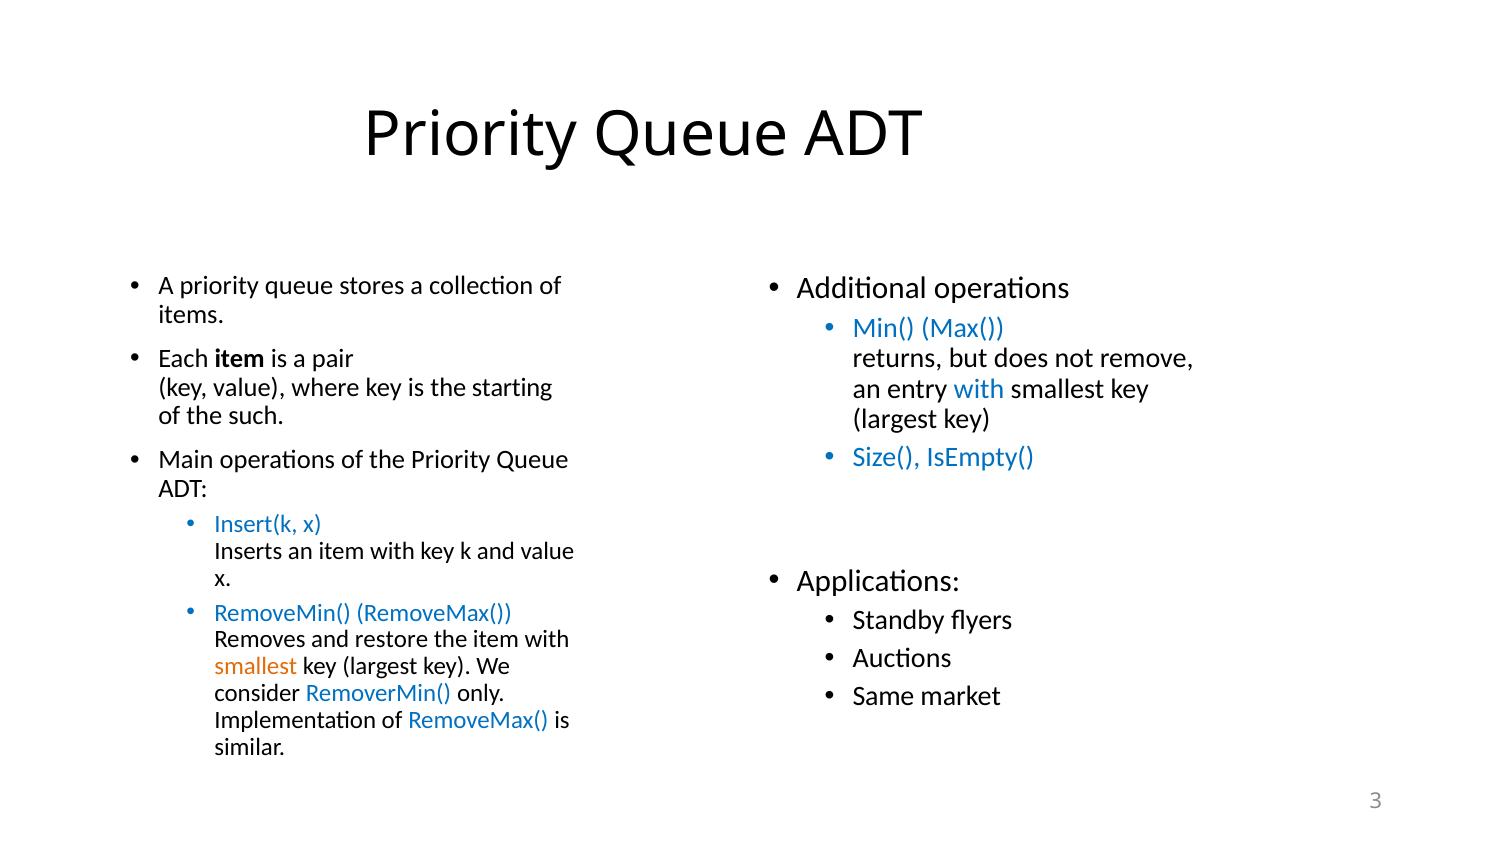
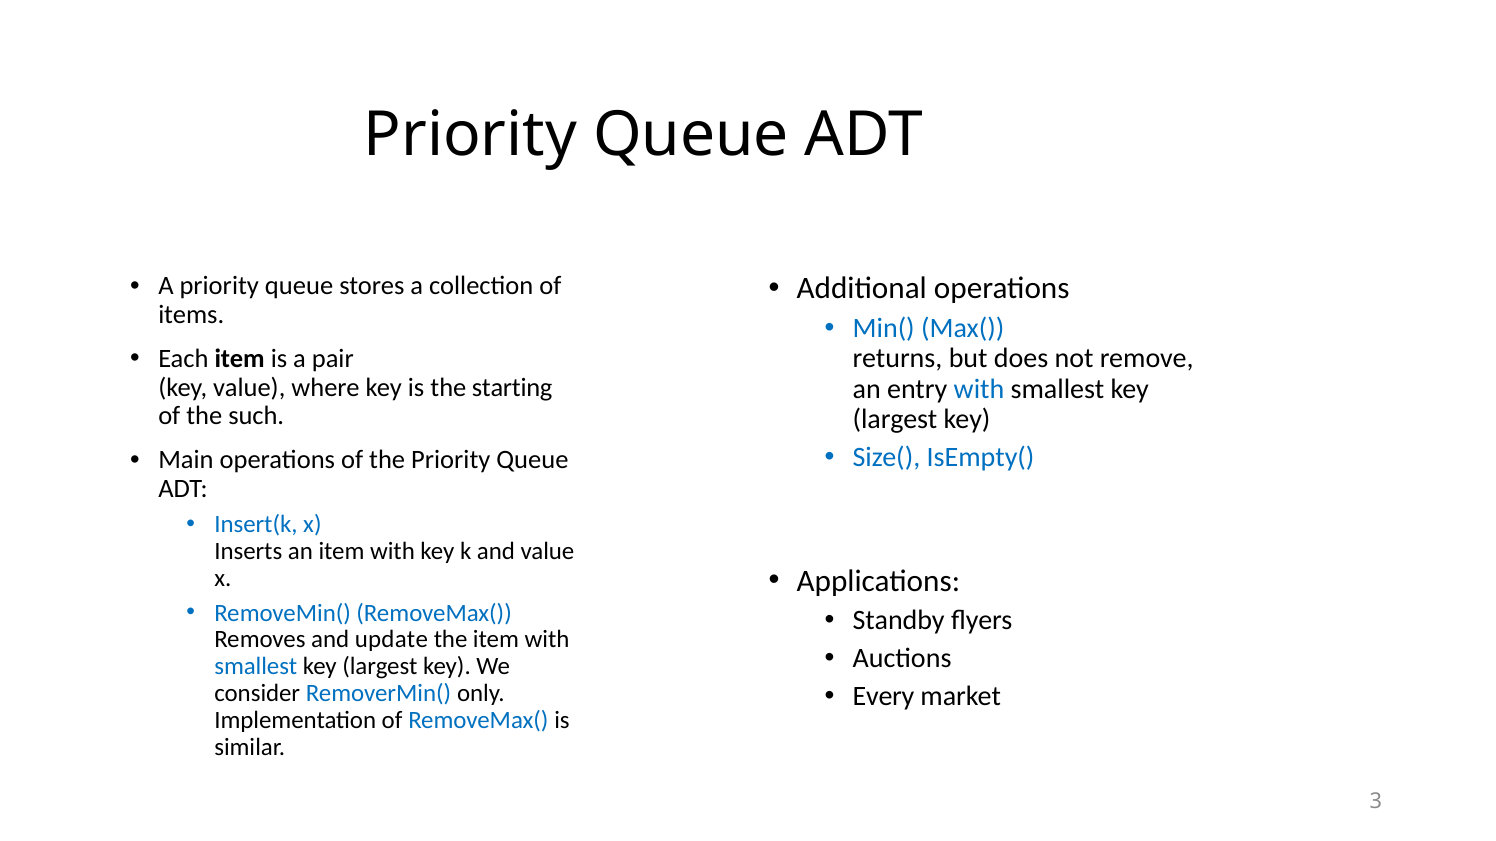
restore: restore -> update
smallest at (256, 667) colour: orange -> blue
Same: Same -> Every
